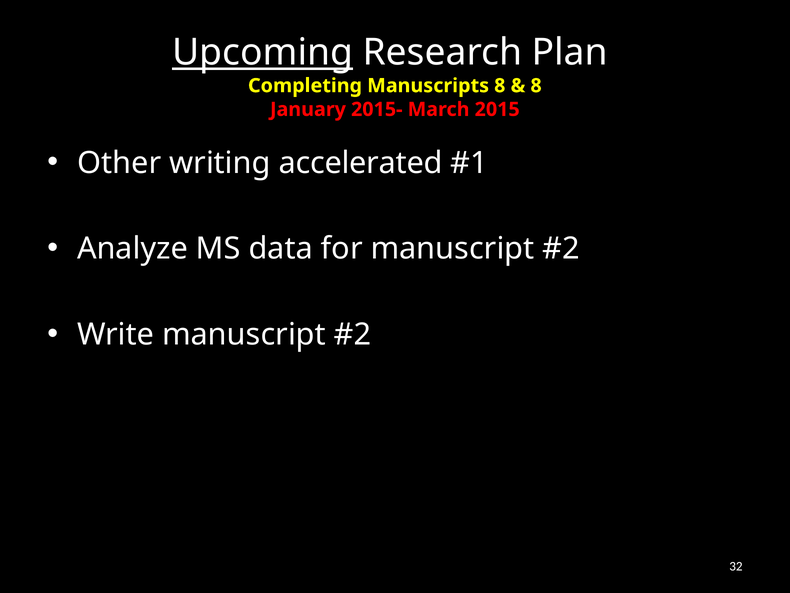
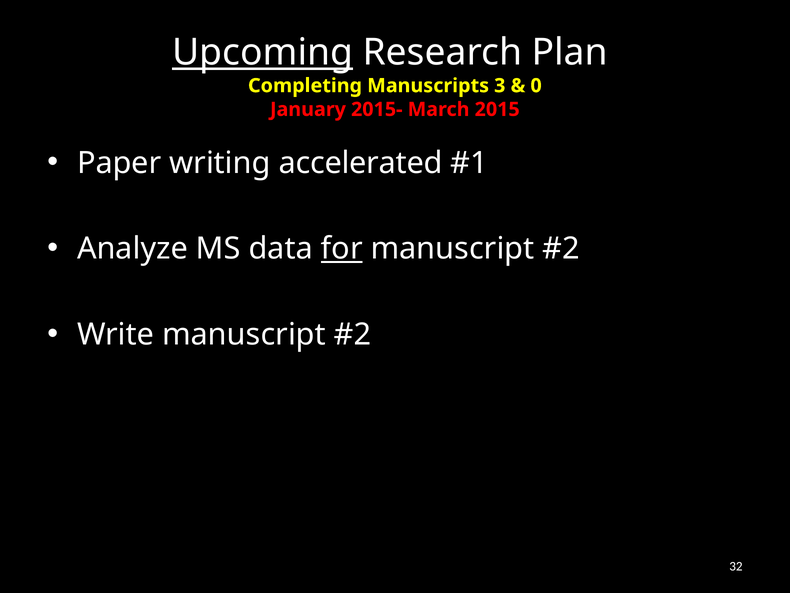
Manuscripts 8: 8 -> 3
8 at (536, 86): 8 -> 0
Other: Other -> Paper
for underline: none -> present
